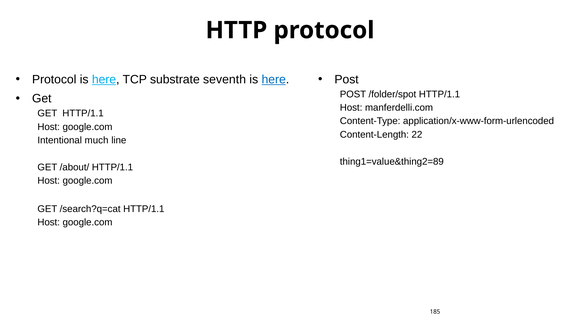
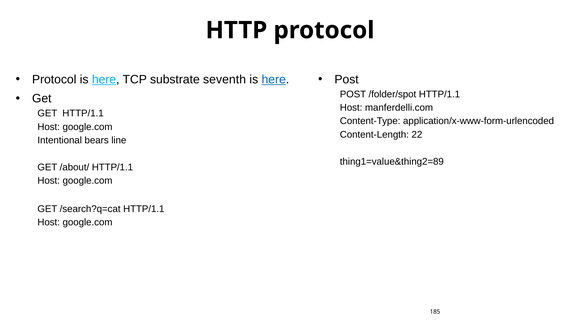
much: much -> bears
